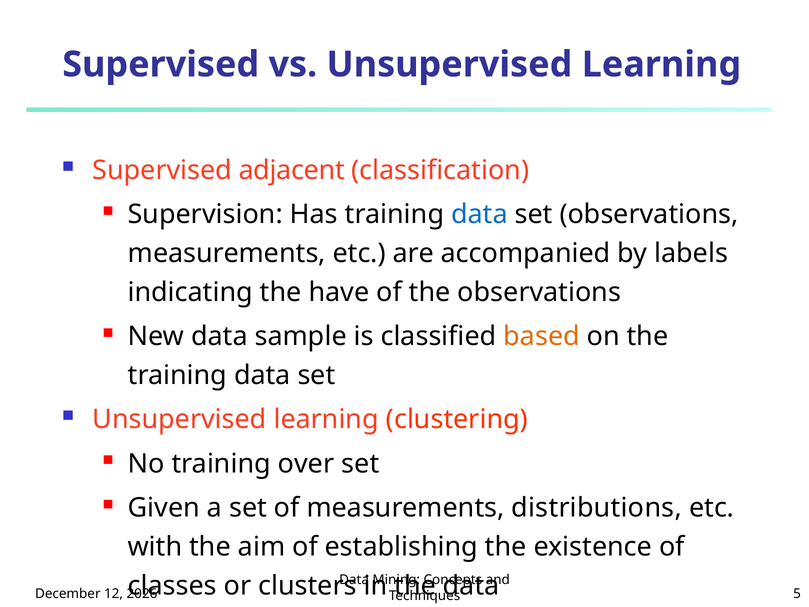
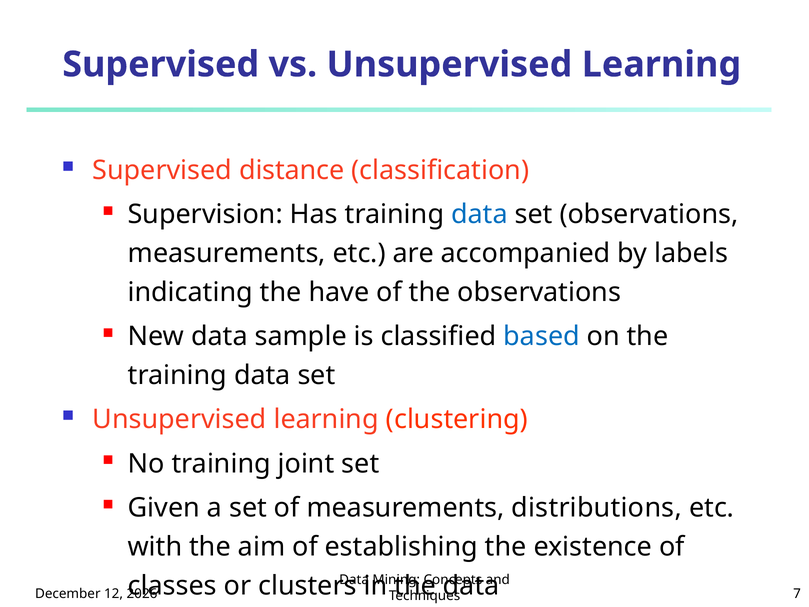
adjacent: adjacent -> distance
based colour: orange -> blue
over: over -> joint
5: 5 -> 7
